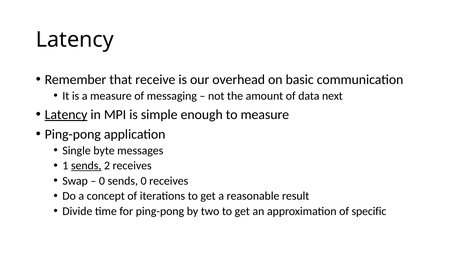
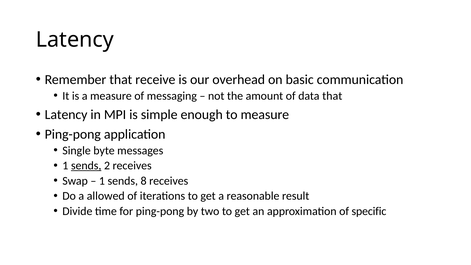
data next: next -> that
Latency at (66, 115) underline: present -> none
0 at (102, 181): 0 -> 1
sends 0: 0 -> 8
concept: concept -> allowed
